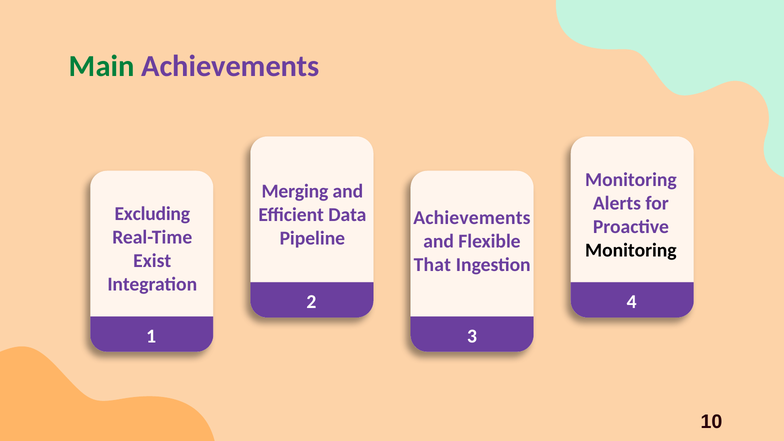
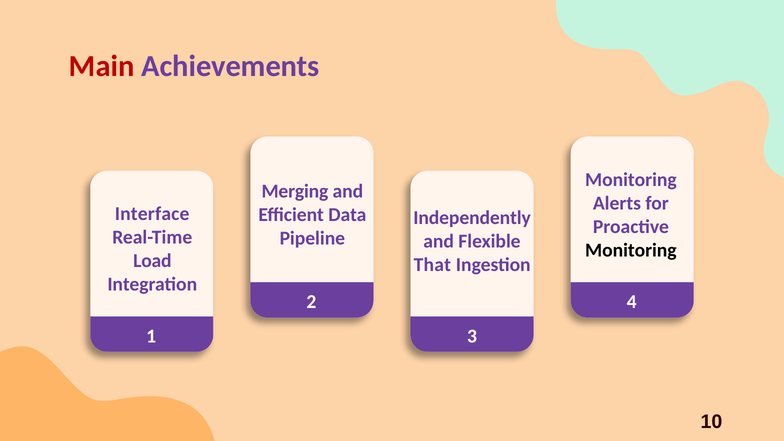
Main colour: green -> red
Excluding: Excluding -> Interface
Achievements at (472, 218): Achievements -> Independently
Exist: Exist -> Load
